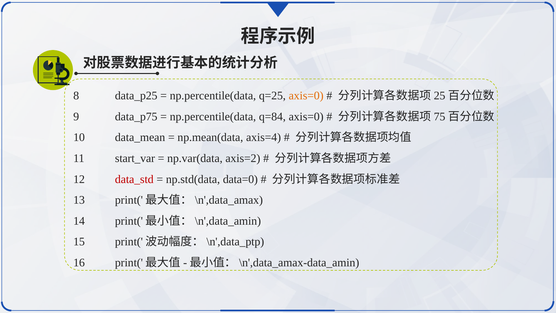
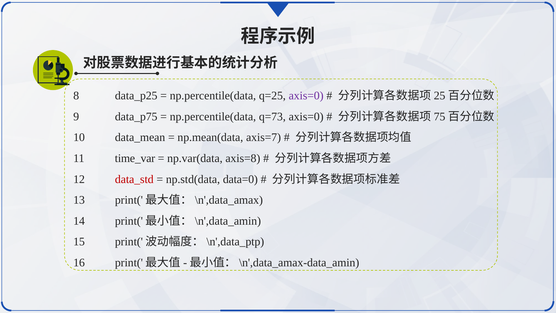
axis=0 at (306, 96) colour: orange -> purple
q=84: q=84 -> q=73
axis=4: axis=4 -> axis=7
start_var: start_var -> time_var
axis=2: axis=2 -> axis=8
